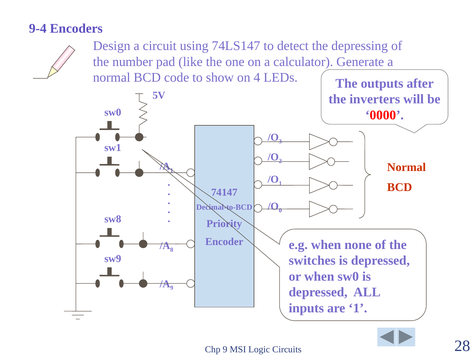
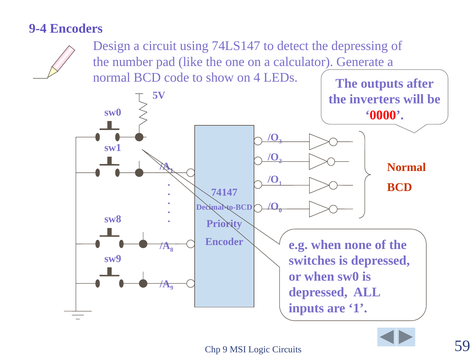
28: 28 -> 59
